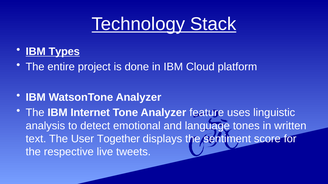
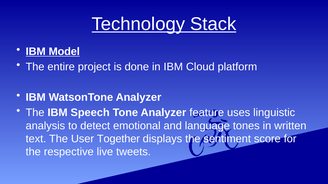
Types: Types -> Model
Internet: Internet -> Speech
